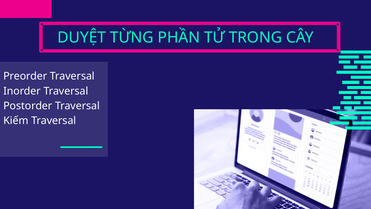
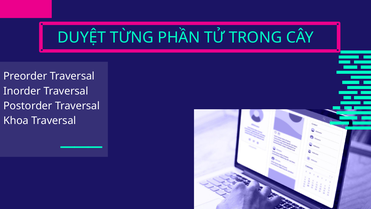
Kiếm: Kiếm -> Khoa
